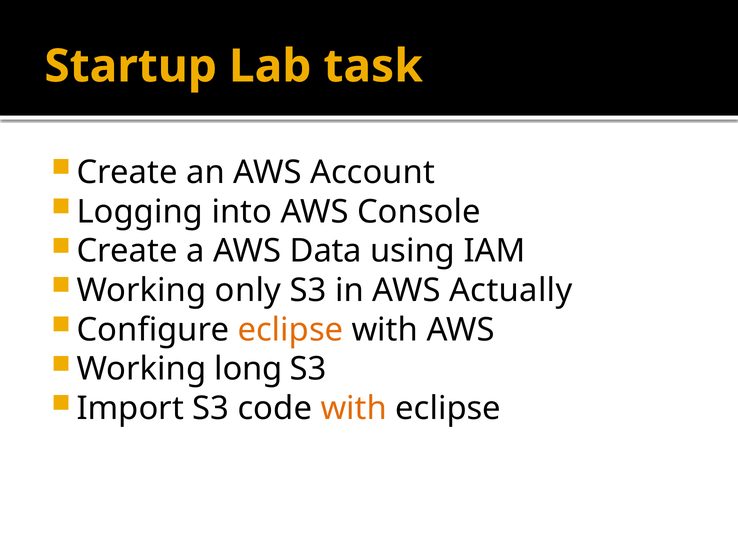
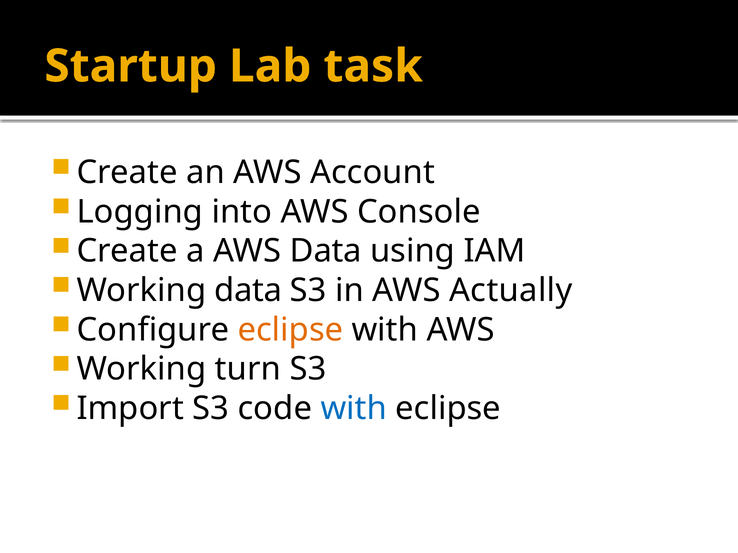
Working only: only -> data
long: long -> turn
with at (354, 409) colour: orange -> blue
